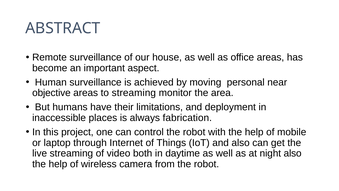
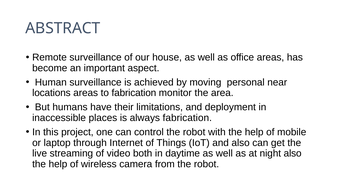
objective: objective -> locations
to streaming: streaming -> fabrication
